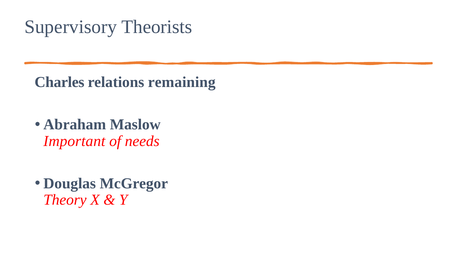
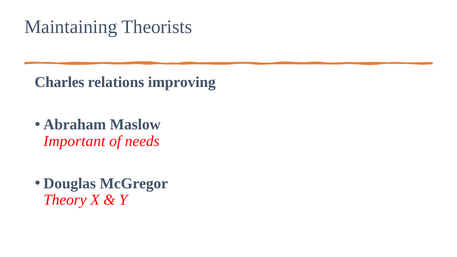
Supervisory: Supervisory -> Maintaining
remaining: remaining -> improving
